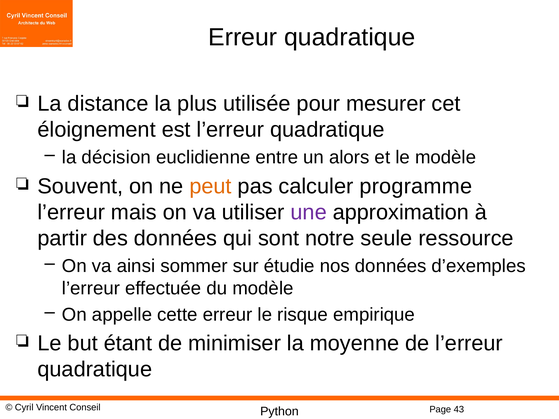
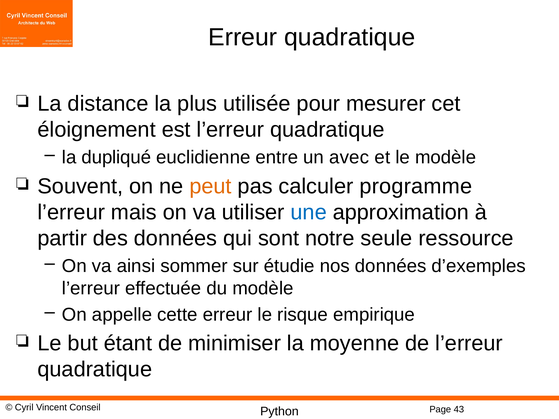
décision: décision -> dupliqué
alors: alors -> avec
une colour: purple -> blue
